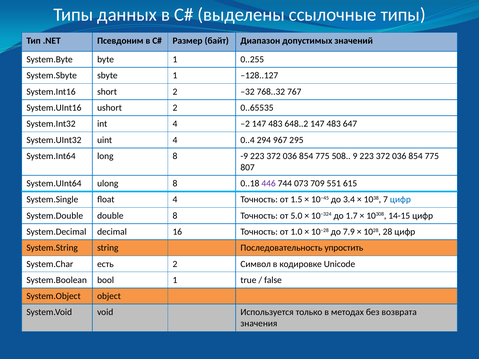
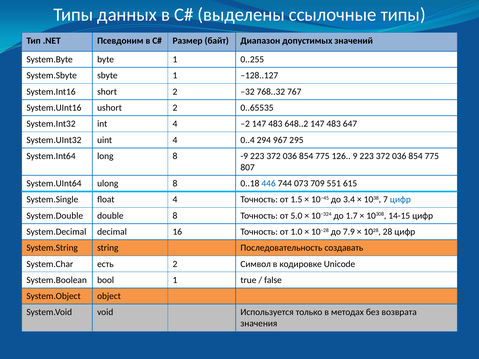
508: 508 -> 126
446 colour: purple -> blue
упростить: упростить -> создавать
